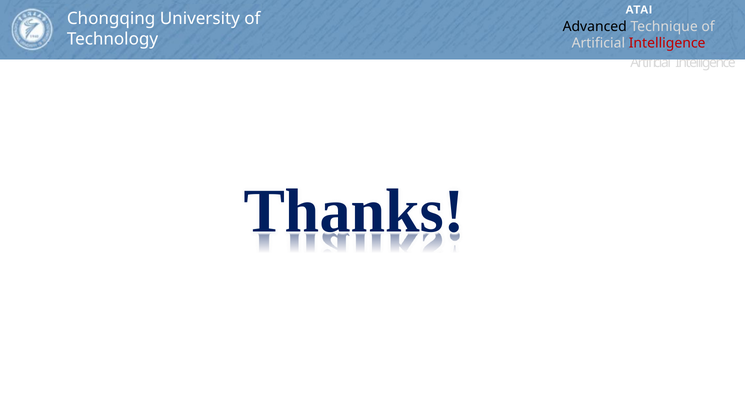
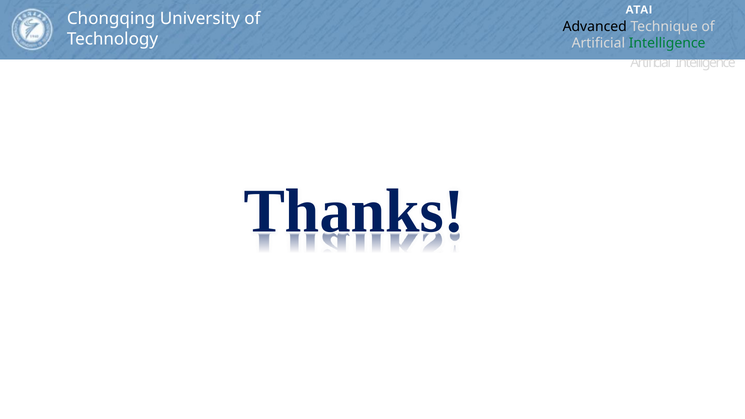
Intelligence at (667, 43) colour: red -> green
